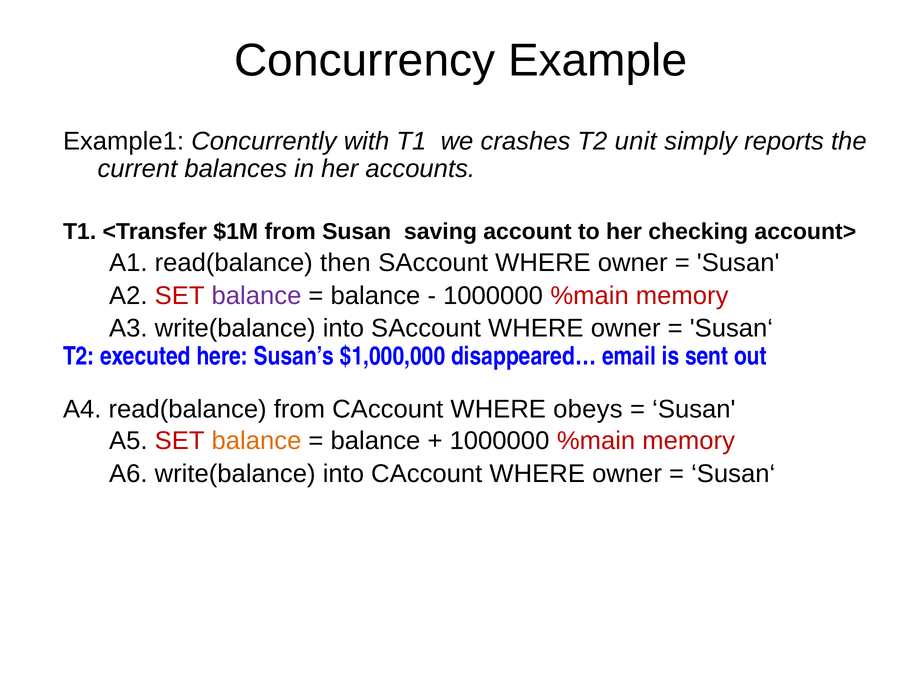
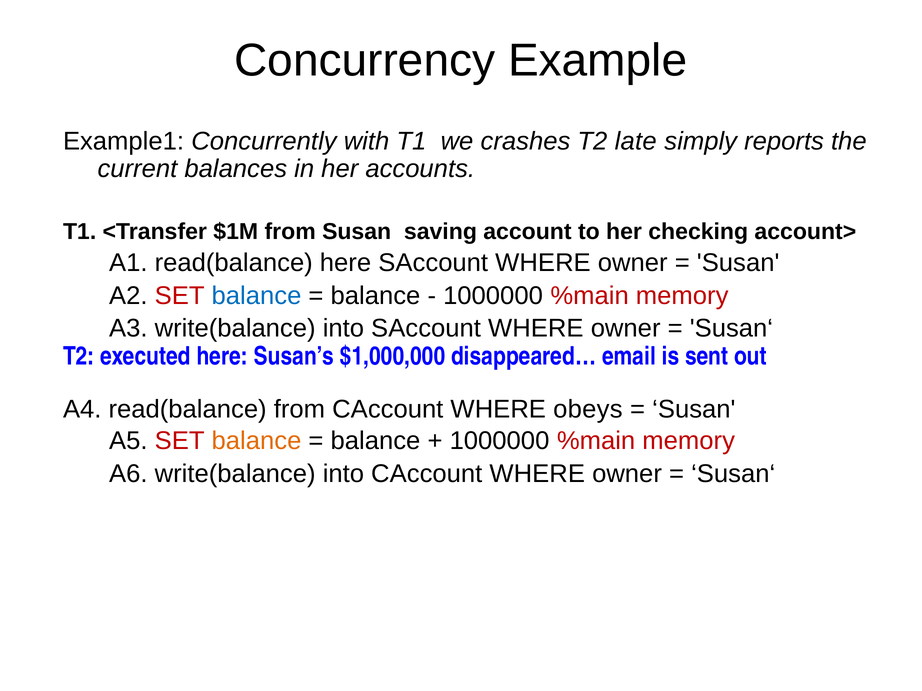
unit: unit -> late
read(balance then: then -> here
balance at (257, 296) colour: purple -> blue
